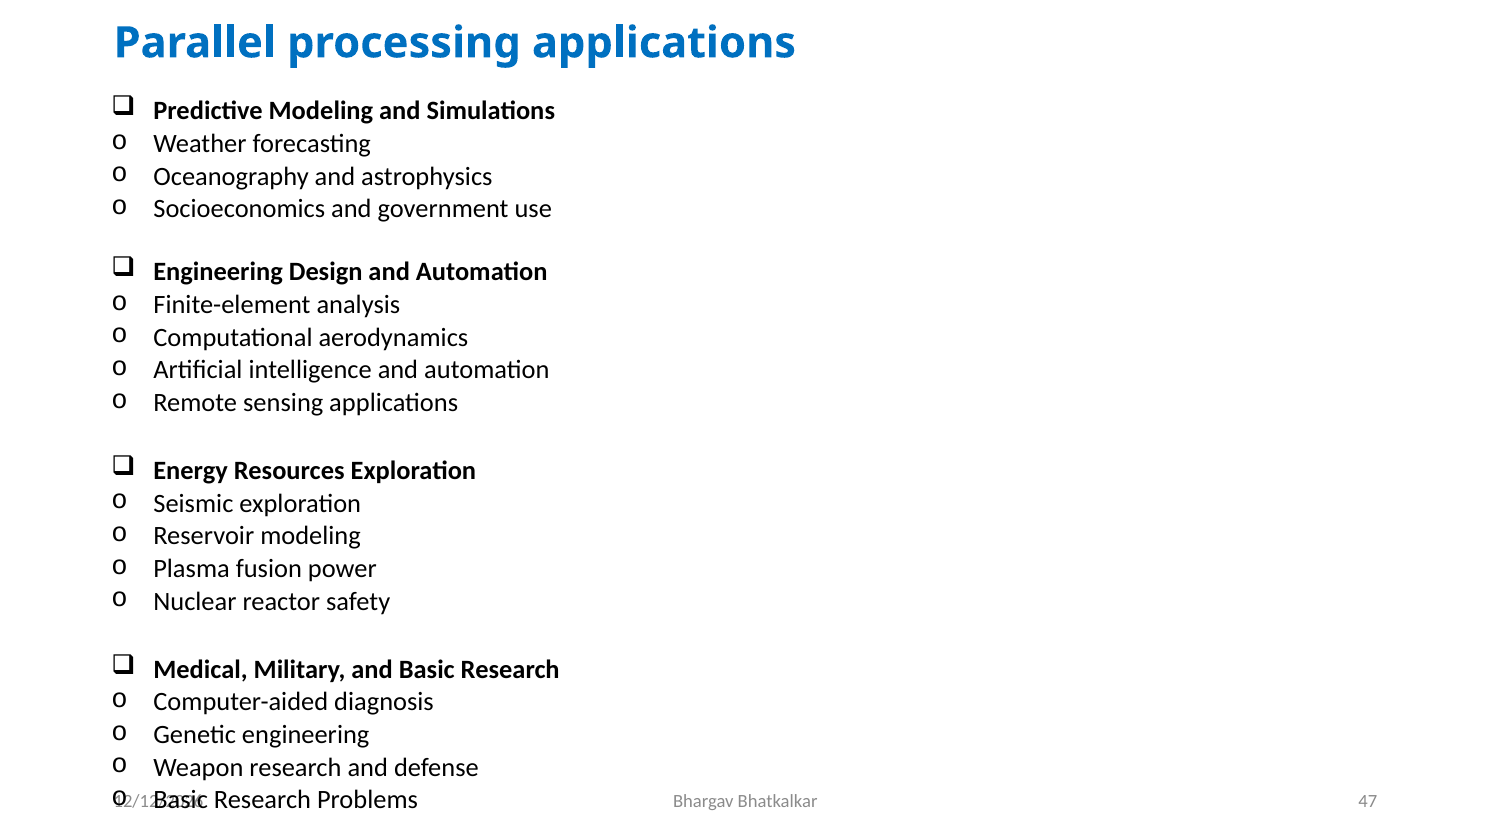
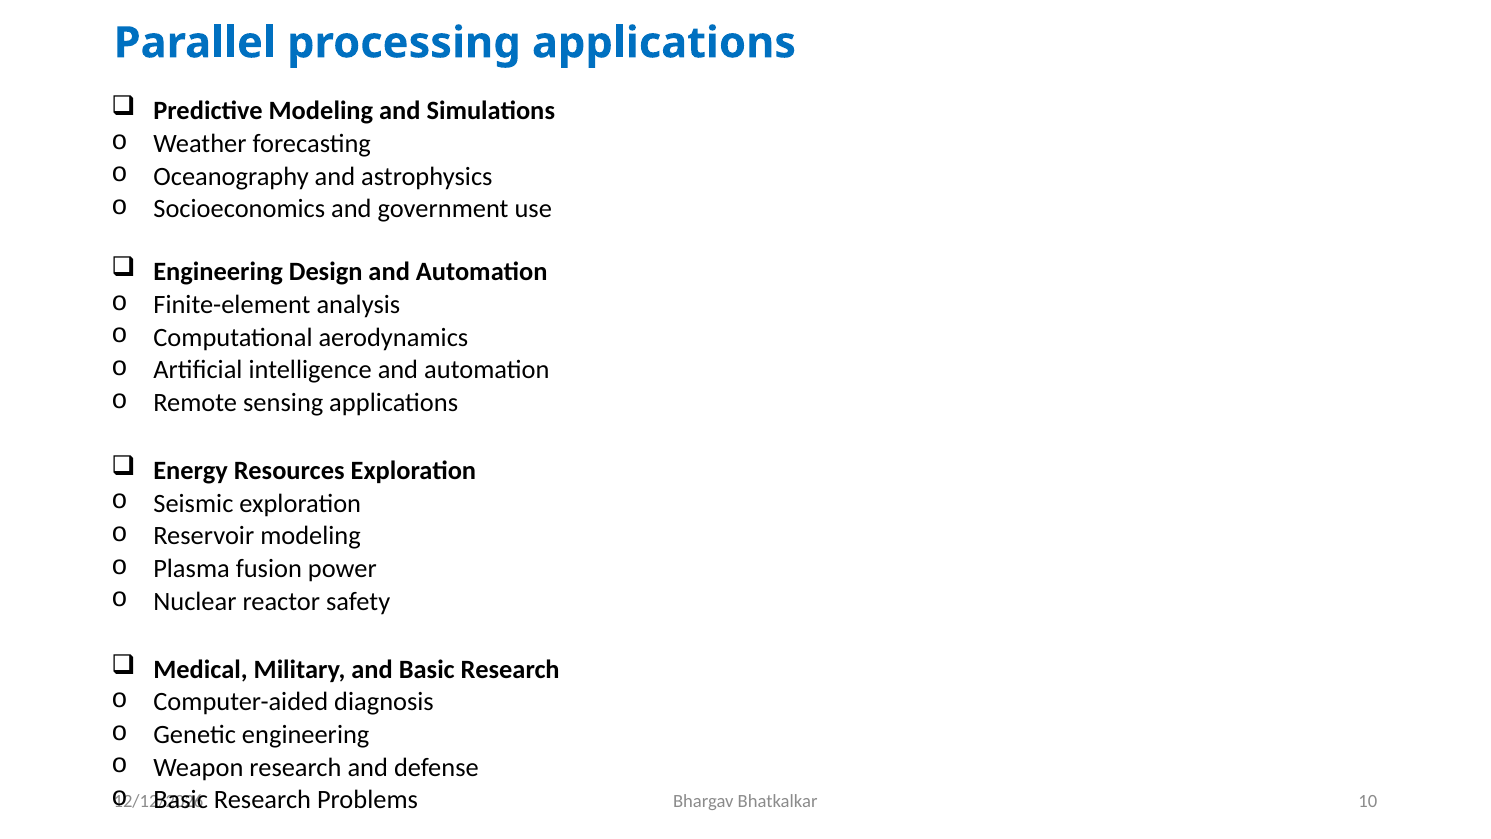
47: 47 -> 10
